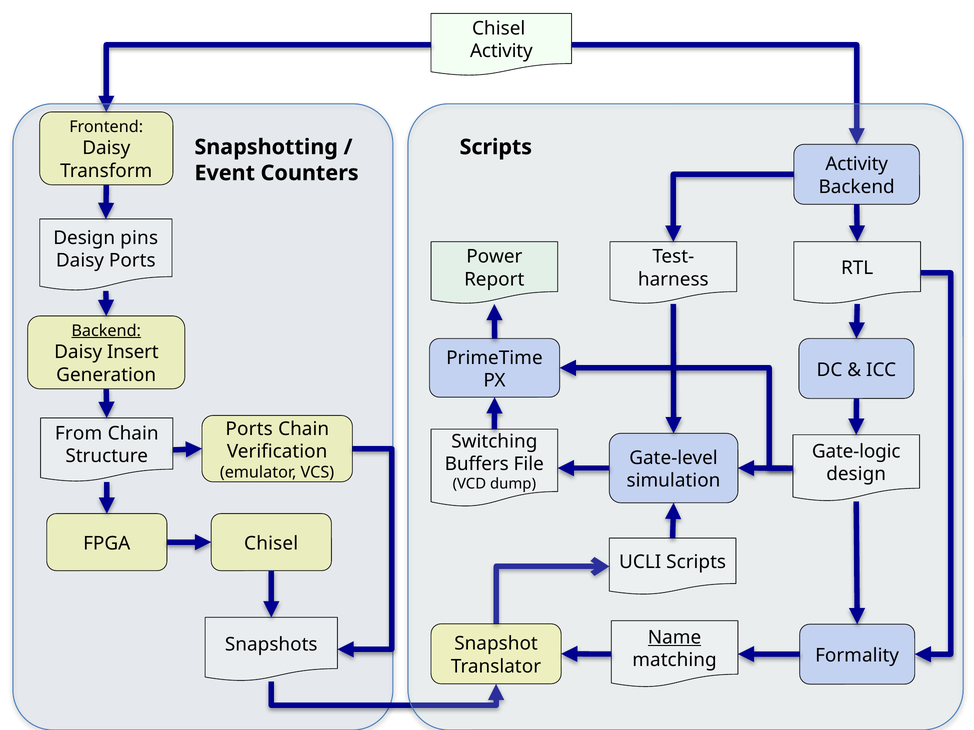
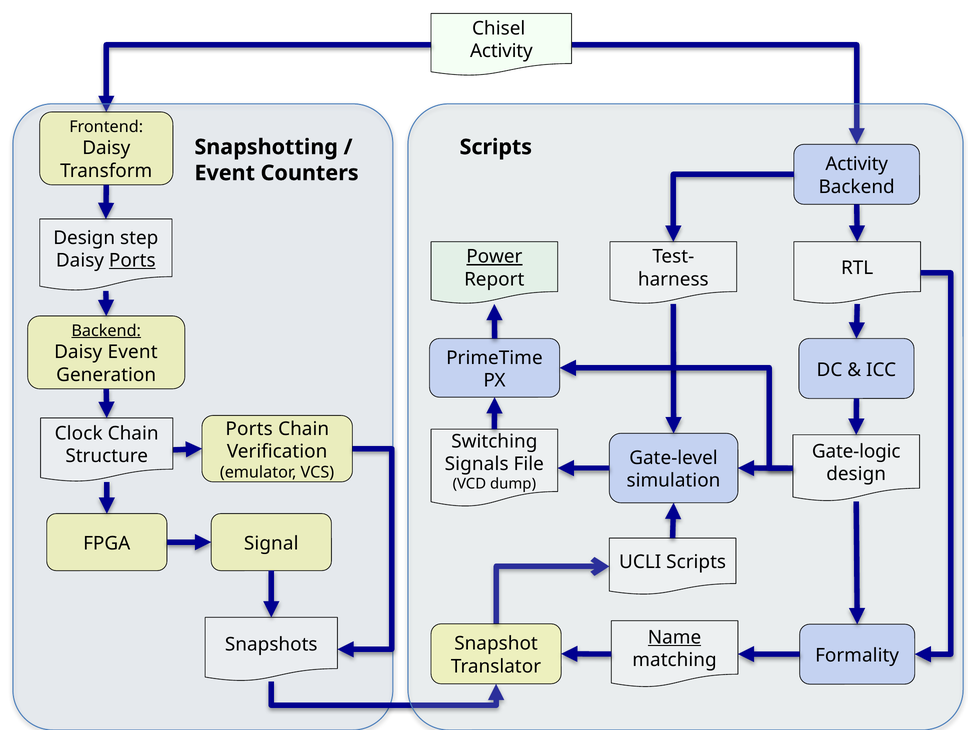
pins: pins -> step
Power underline: none -> present
Ports at (132, 261) underline: none -> present
Daisy Insert: Insert -> Event
From: From -> Clock
Buffers: Buffers -> Signals
FPGA Chisel: Chisel -> Signal
